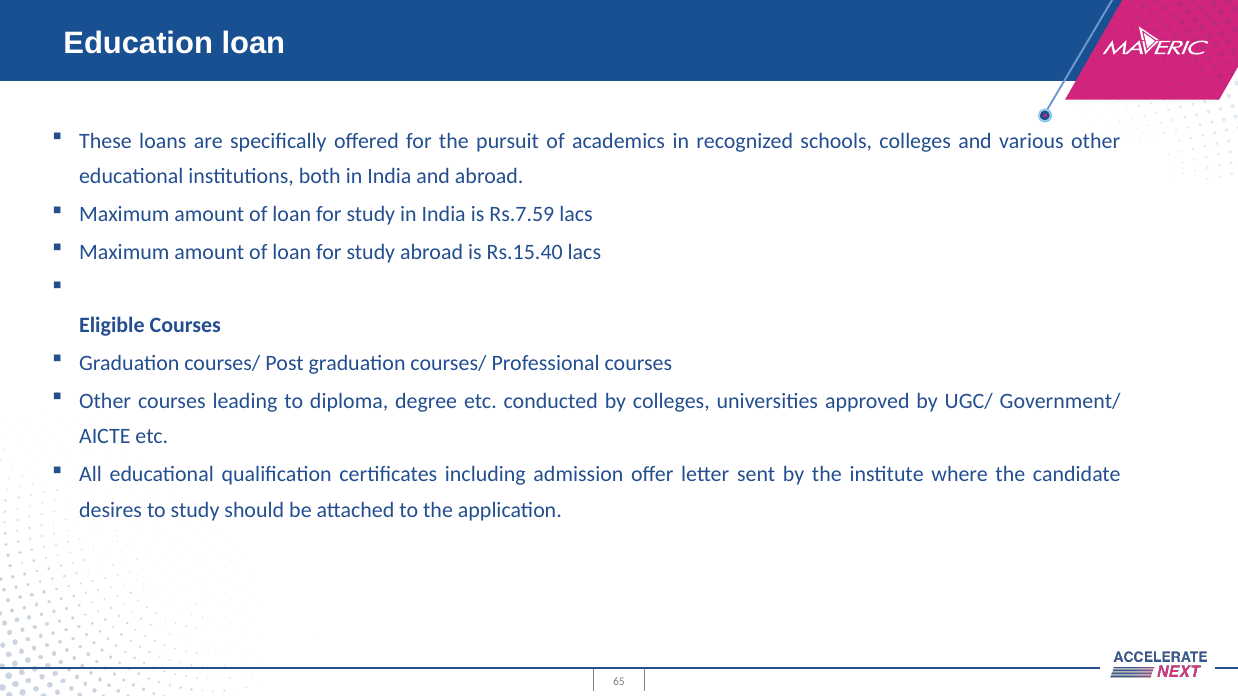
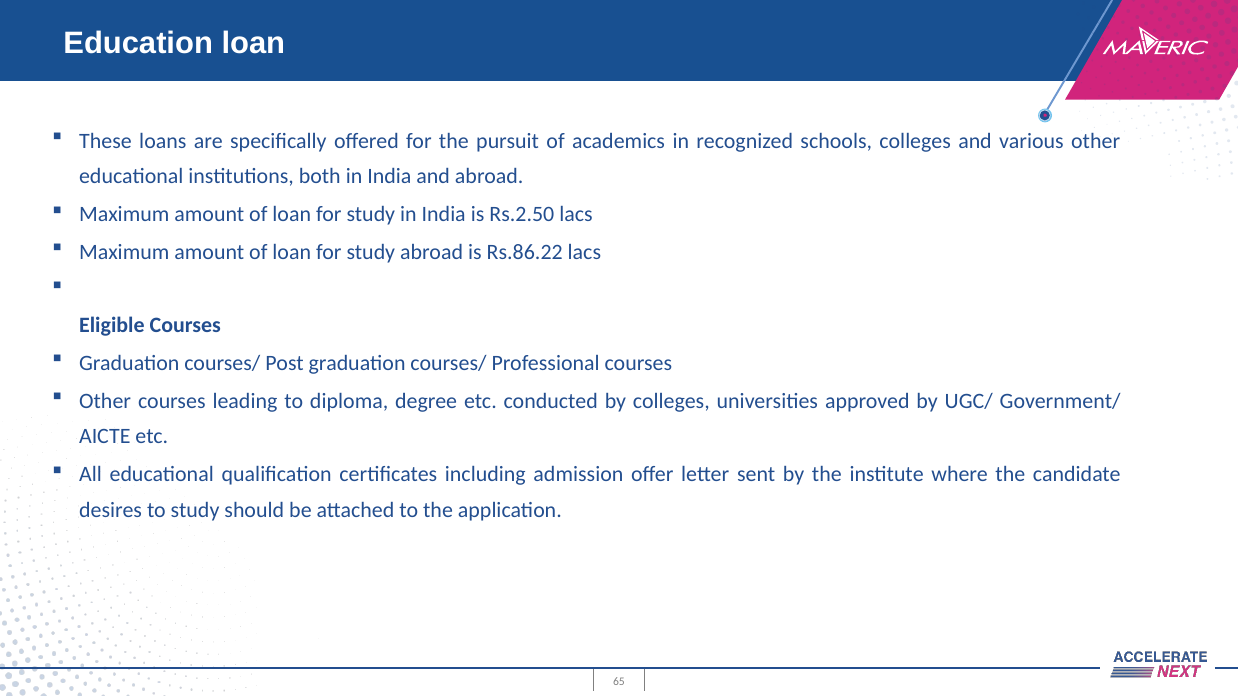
Rs.7.59: Rs.7.59 -> Rs.2.50
Rs.15.40: Rs.15.40 -> Rs.86.22
